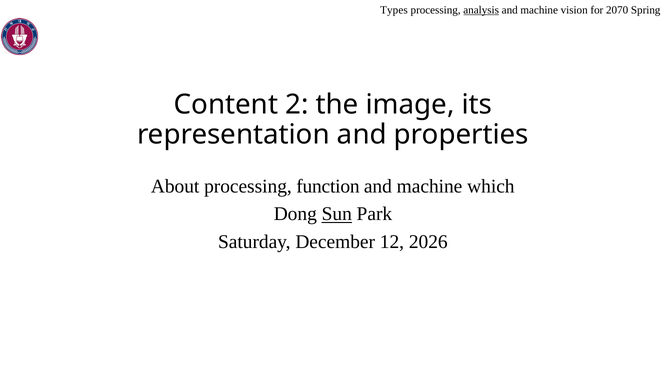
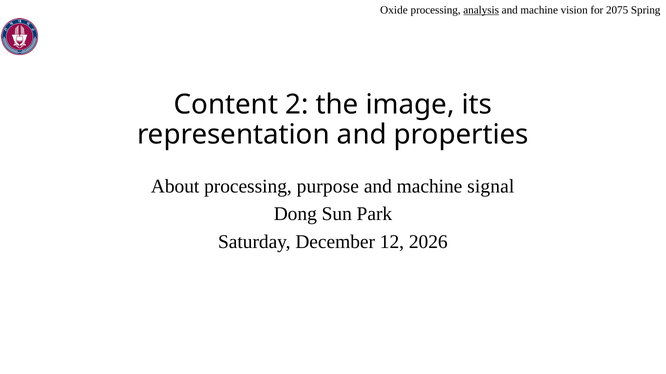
Types: Types -> Oxide
2070: 2070 -> 2075
function: function -> purpose
which: which -> signal
Sun underline: present -> none
